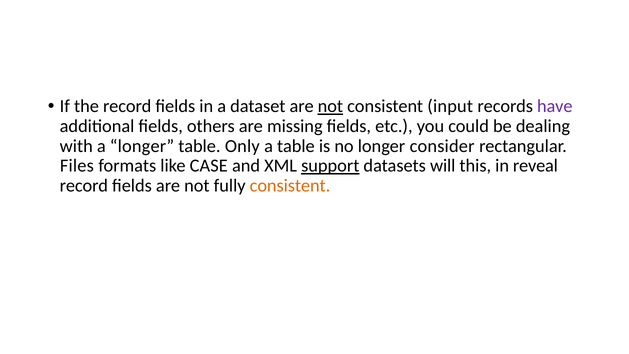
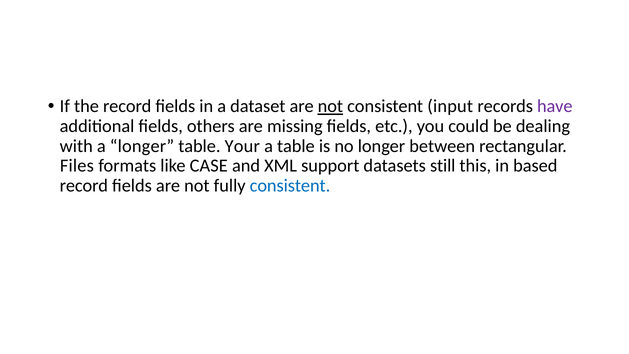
Only: Only -> Your
consider: consider -> between
support underline: present -> none
will: will -> still
reveal: reveal -> based
consistent at (290, 186) colour: orange -> blue
